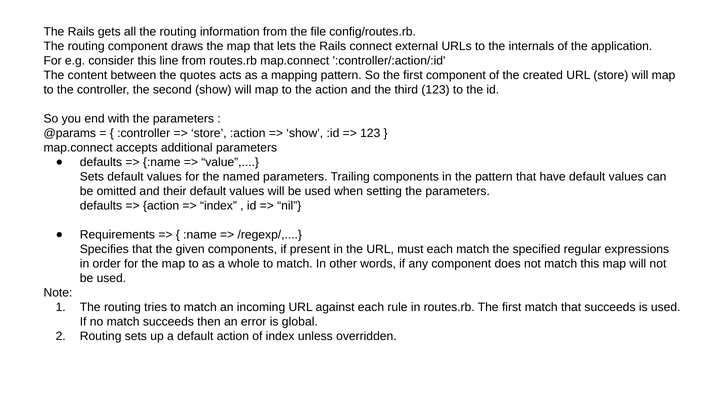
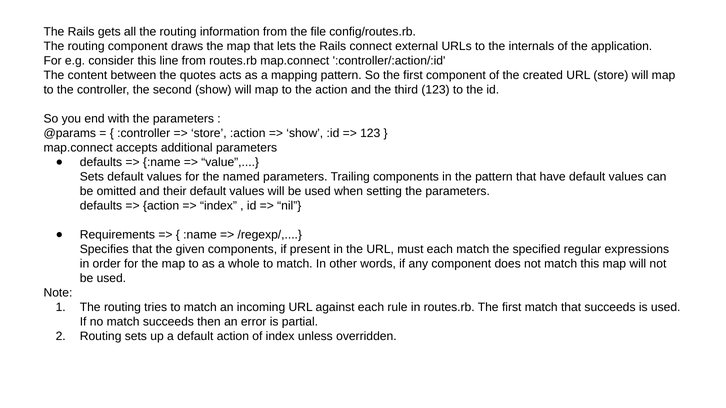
global: global -> partial
